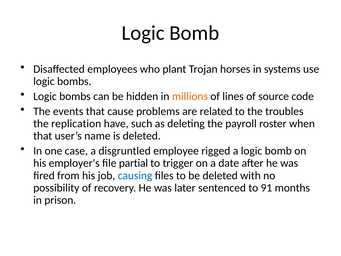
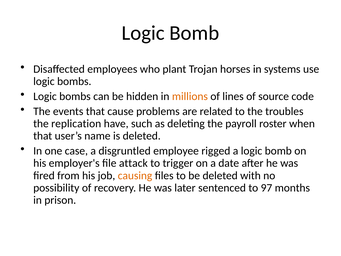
partial: partial -> attack
causing colour: blue -> orange
91: 91 -> 97
